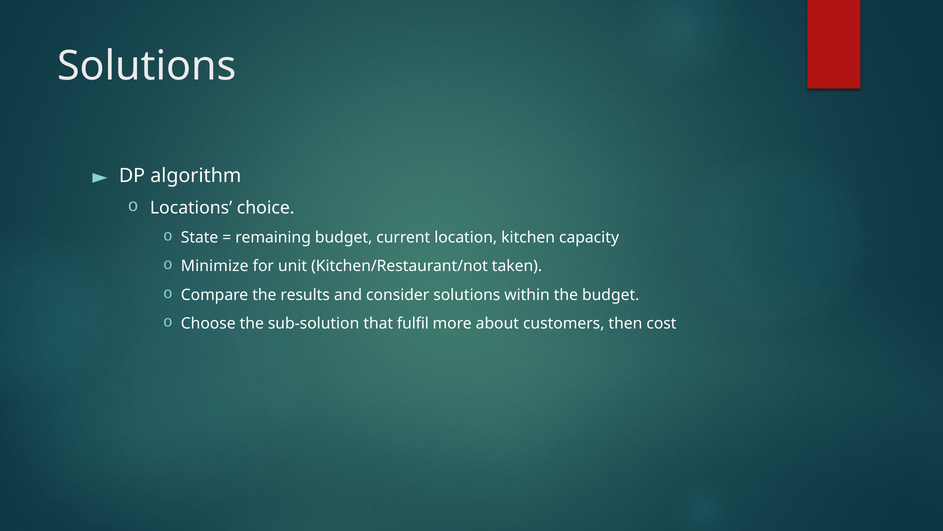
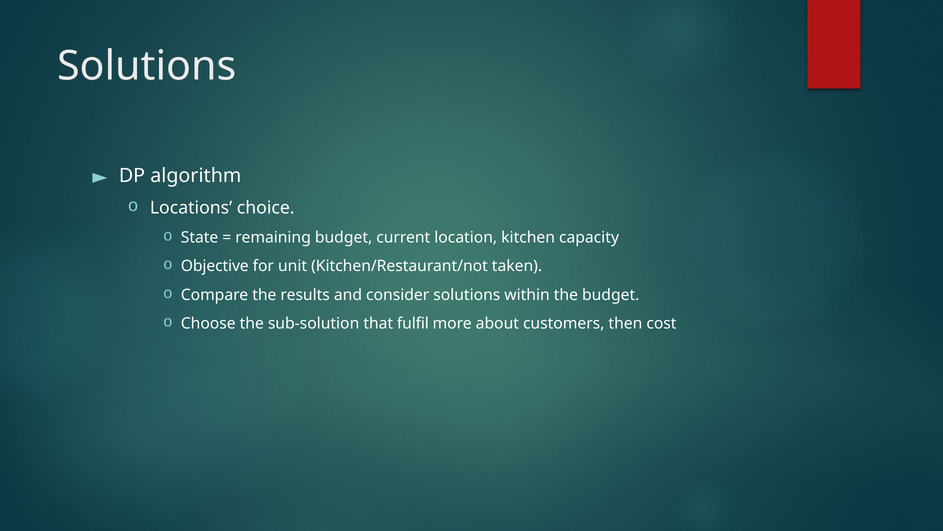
Minimize: Minimize -> Objective
